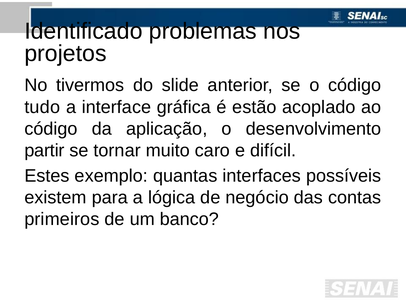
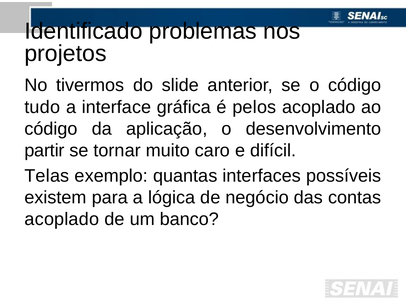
estão: estão -> pelos
Estes: Estes -> Telas
primeiros at (62, 219): primeiros -> acoplado
